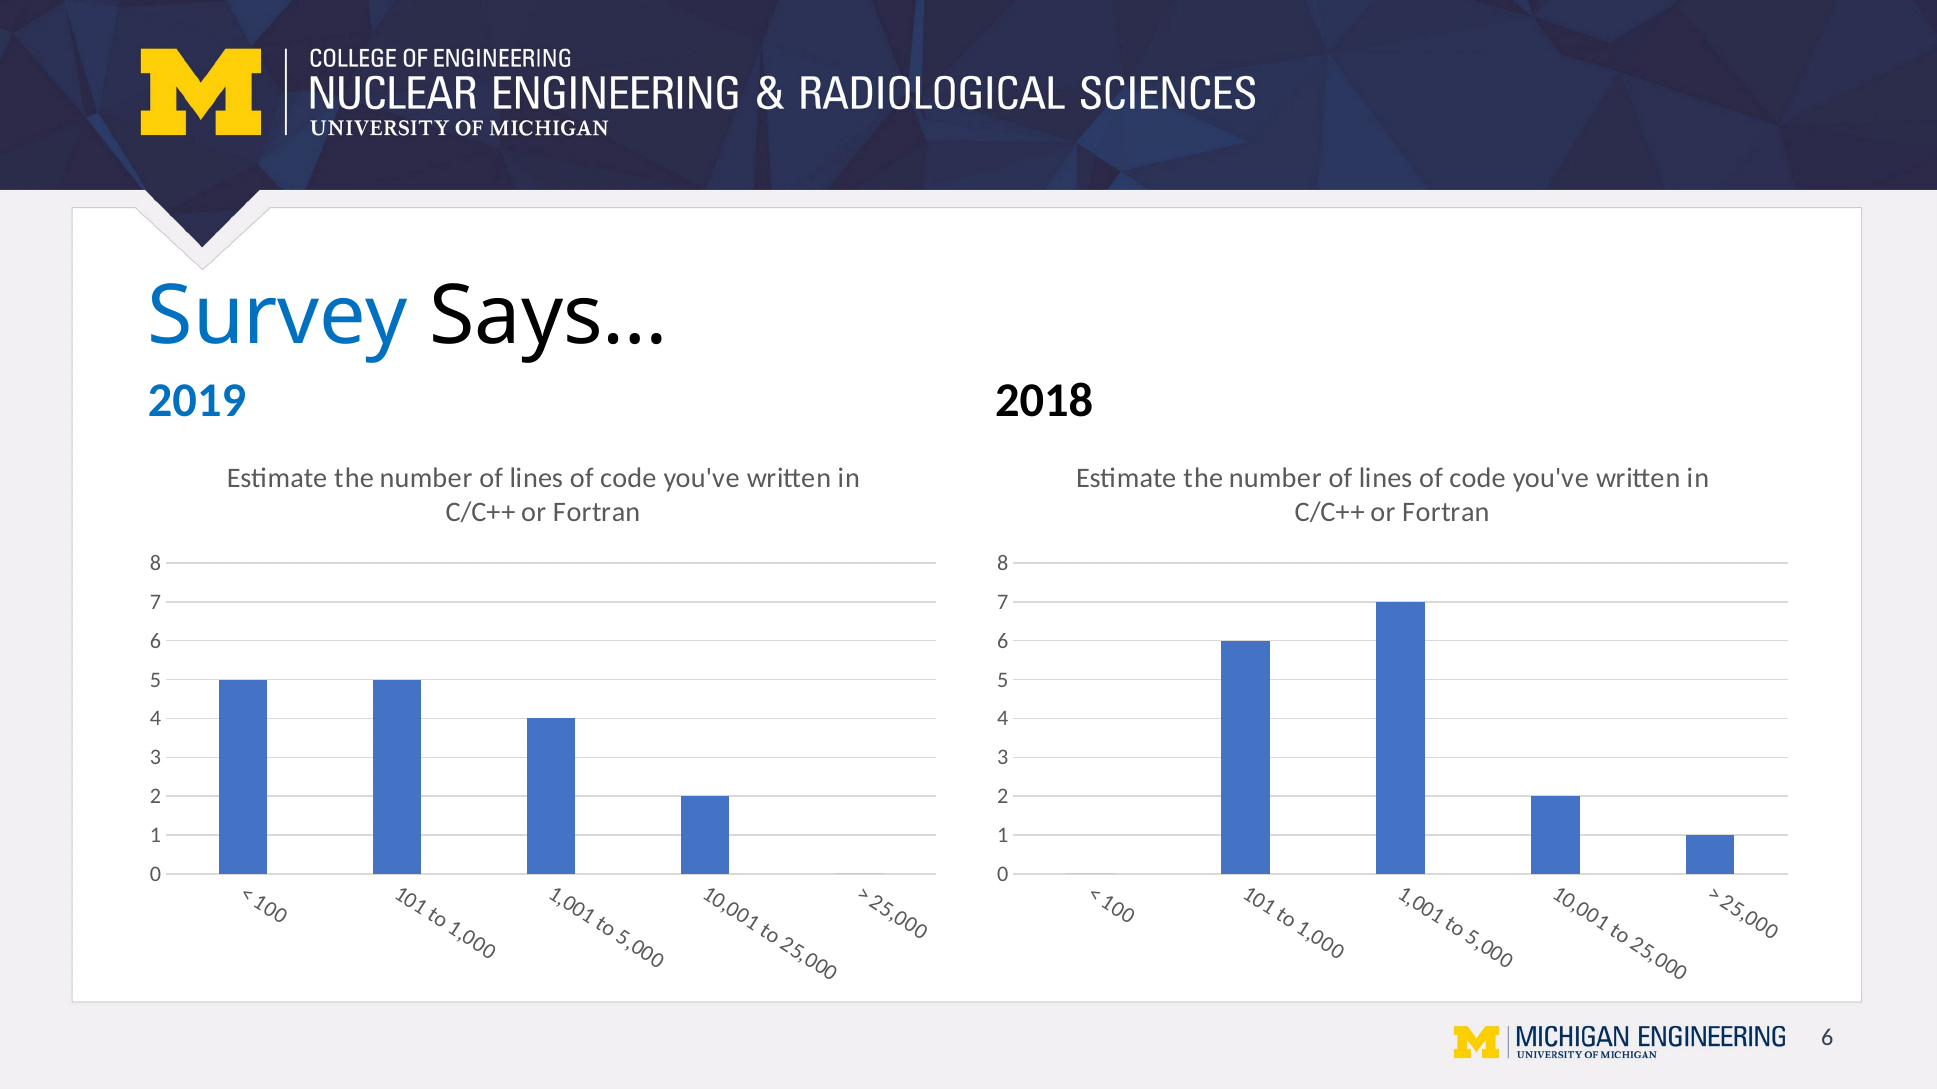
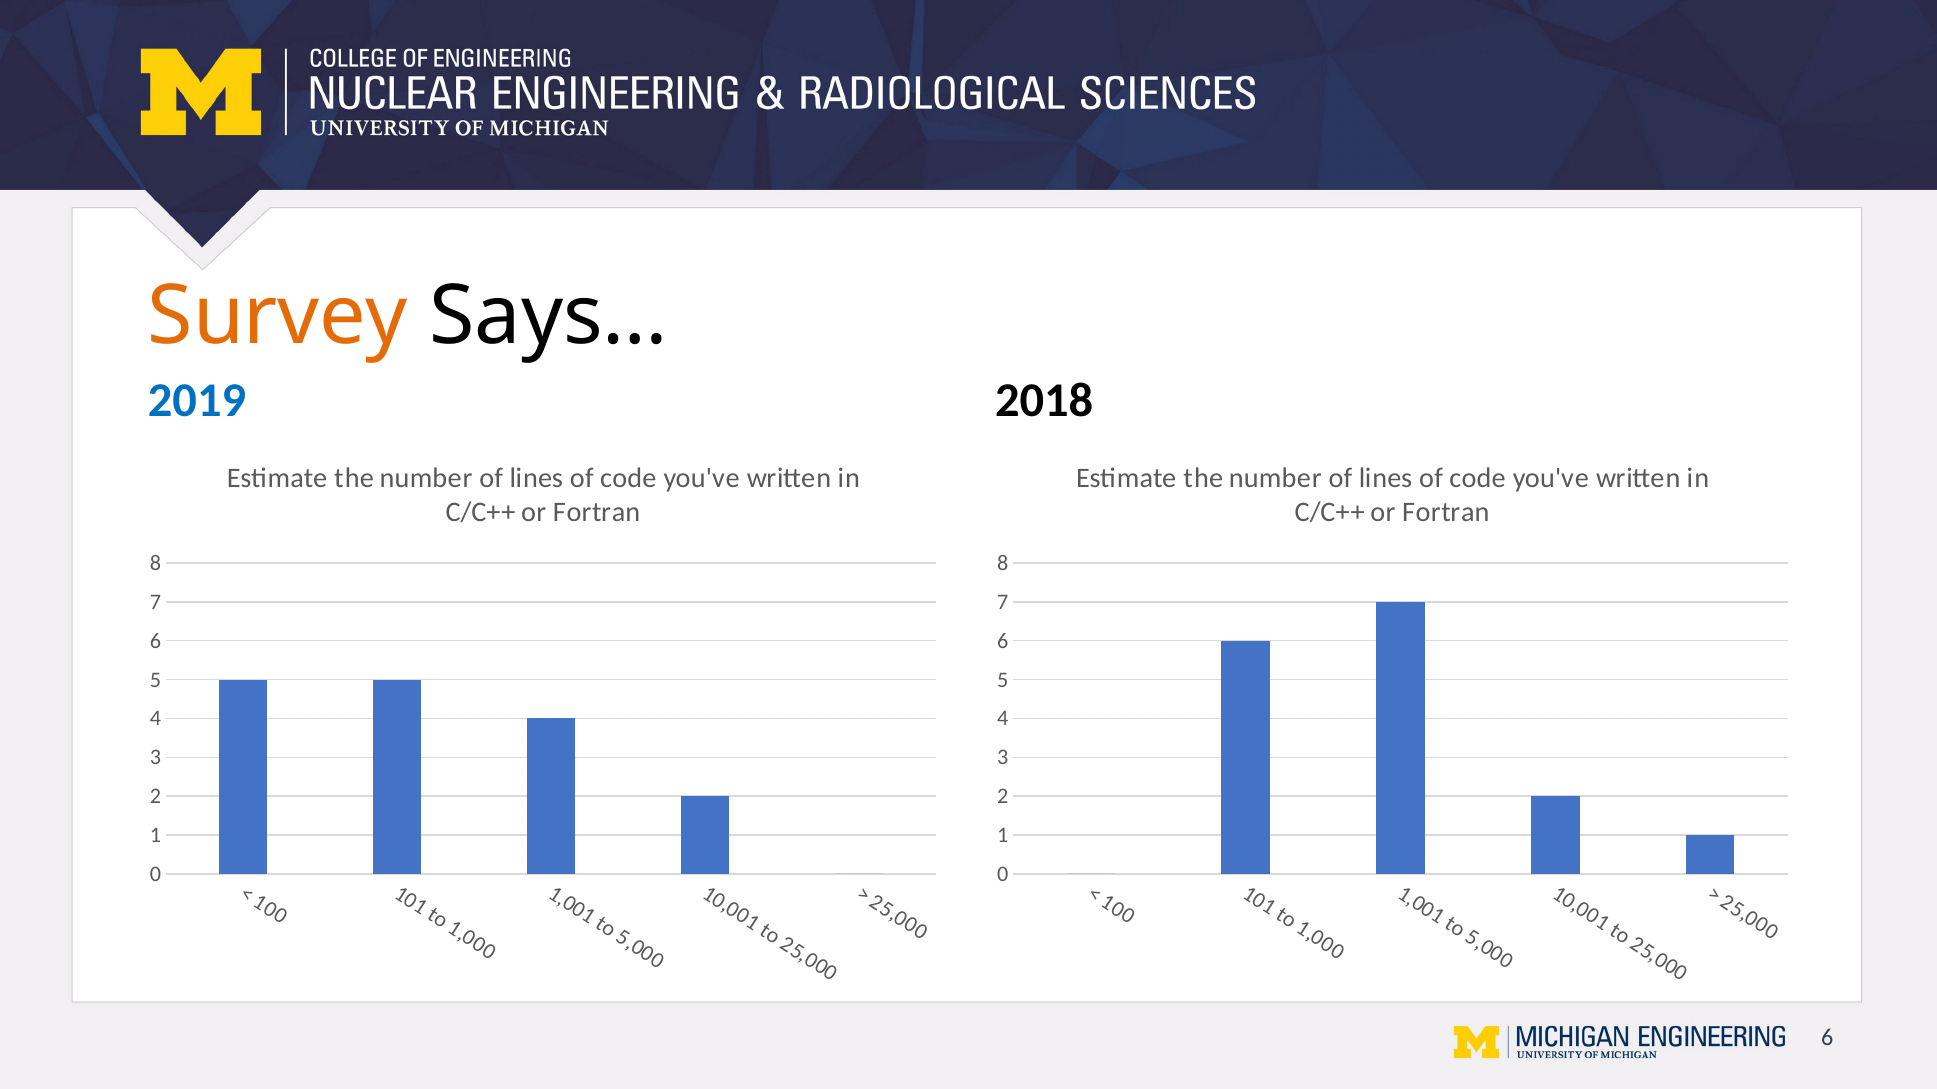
Survey colour: blue -> orange
